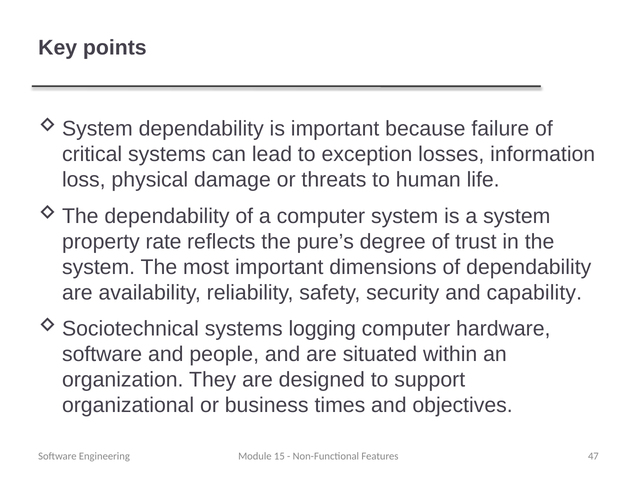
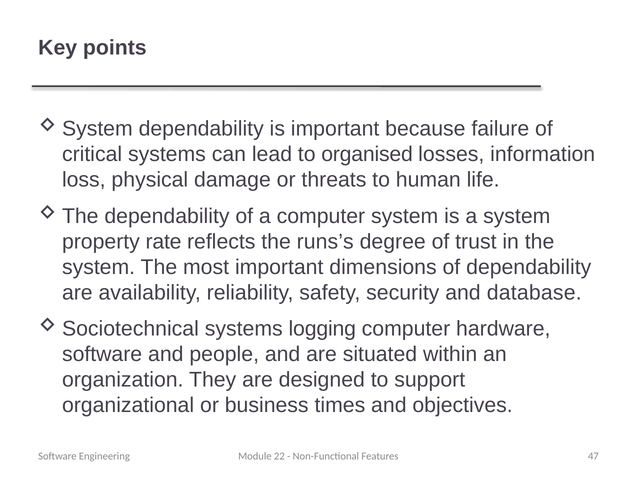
exception: exception -> organised
pure’s: pure’s -> runs’s
capability: capability -> database
15: 15 -> 22
